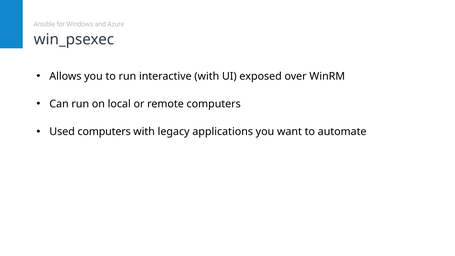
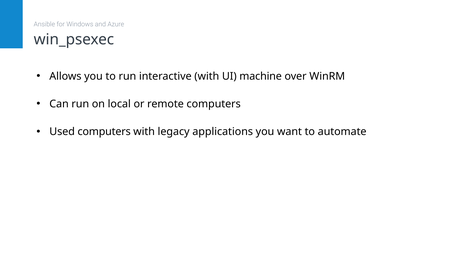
exposed: exposed -> machine
